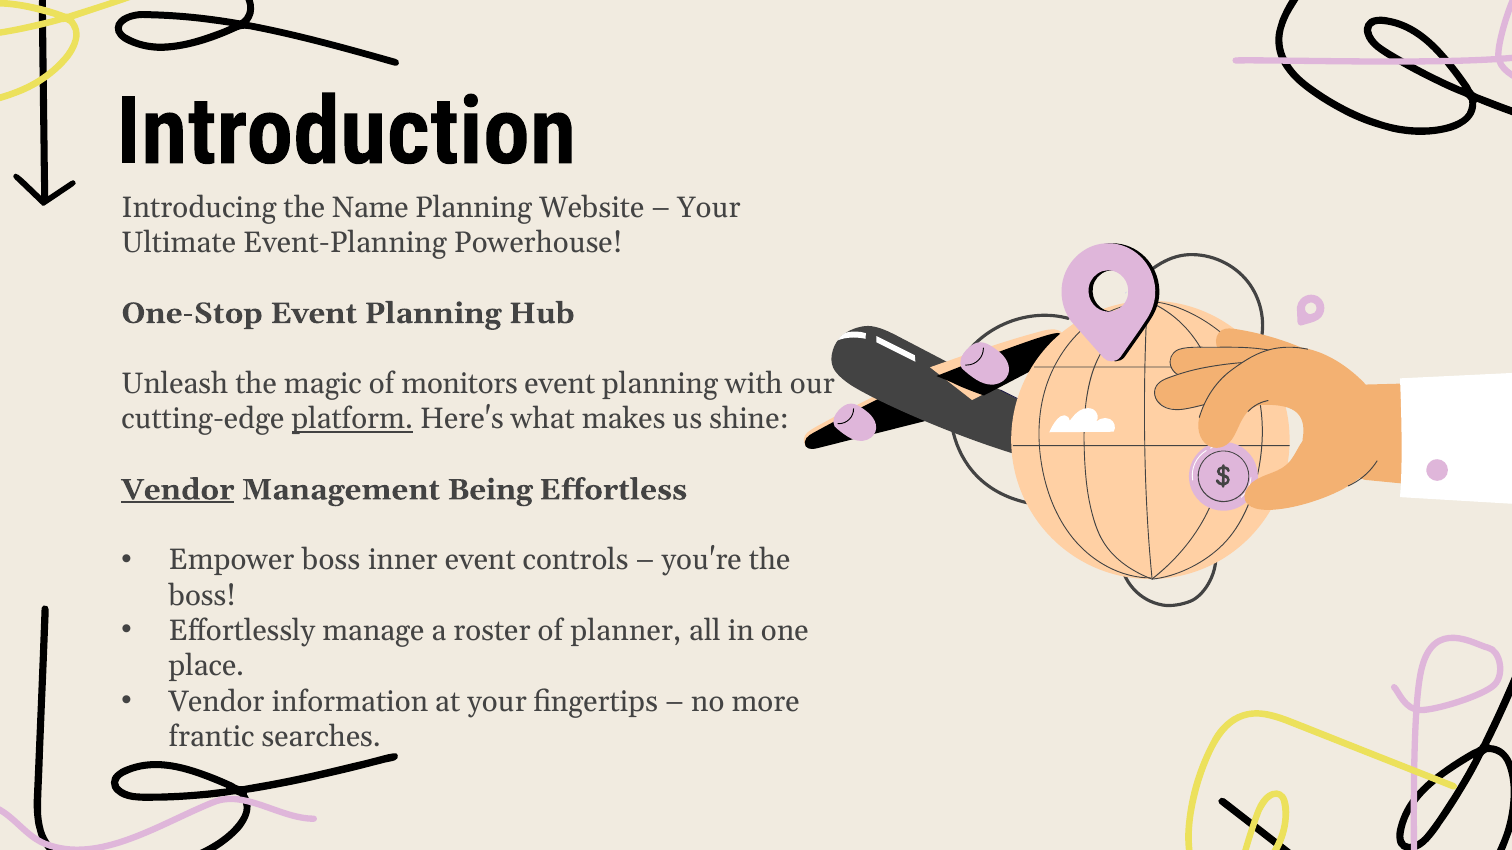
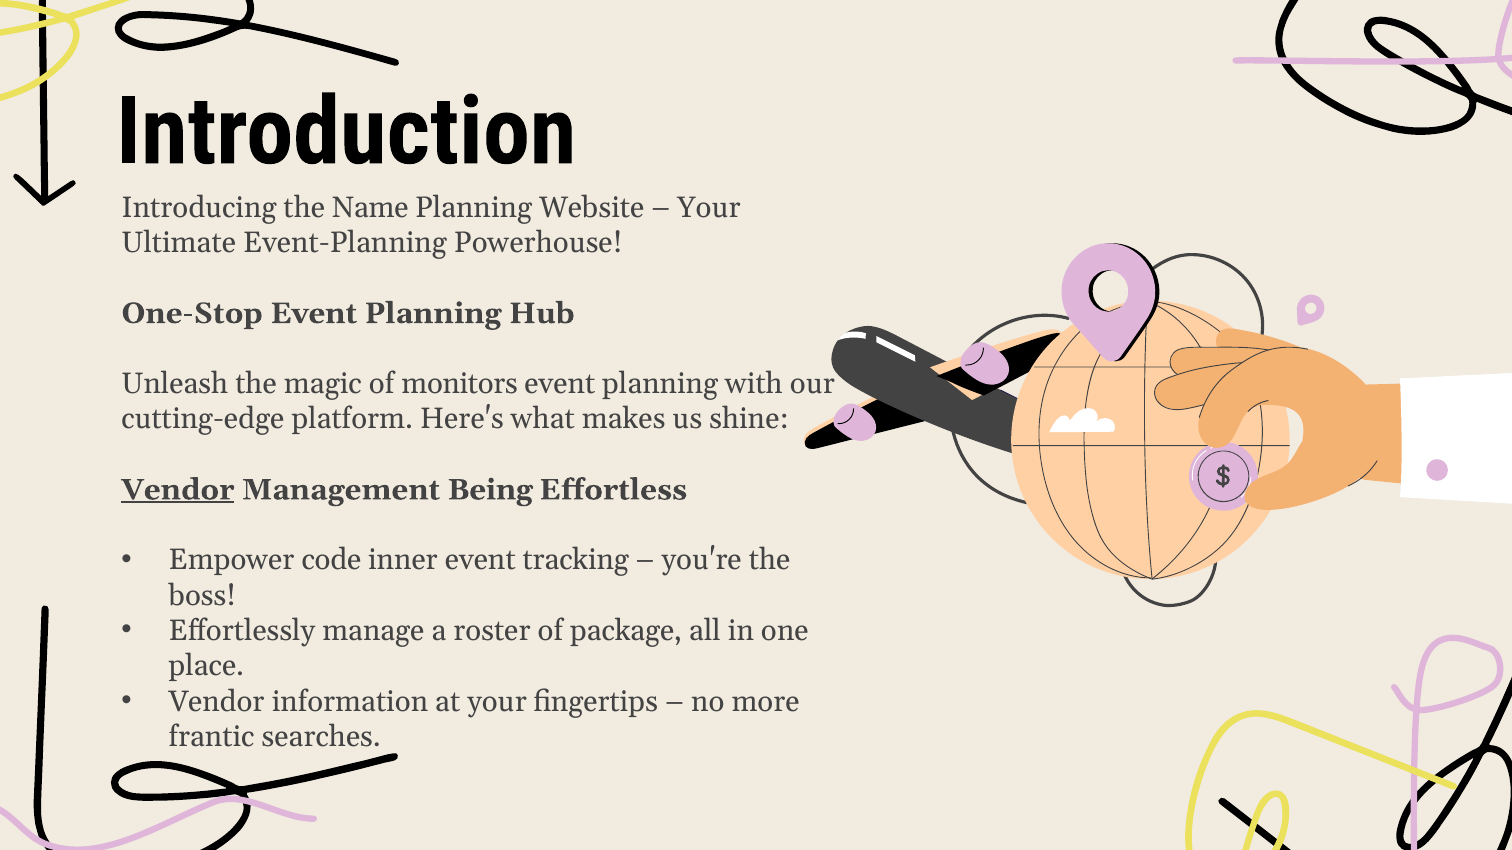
platform underline: present -> none
Empower boss: boss -> code
controls: controls -> tracking
planner: planner -> package
